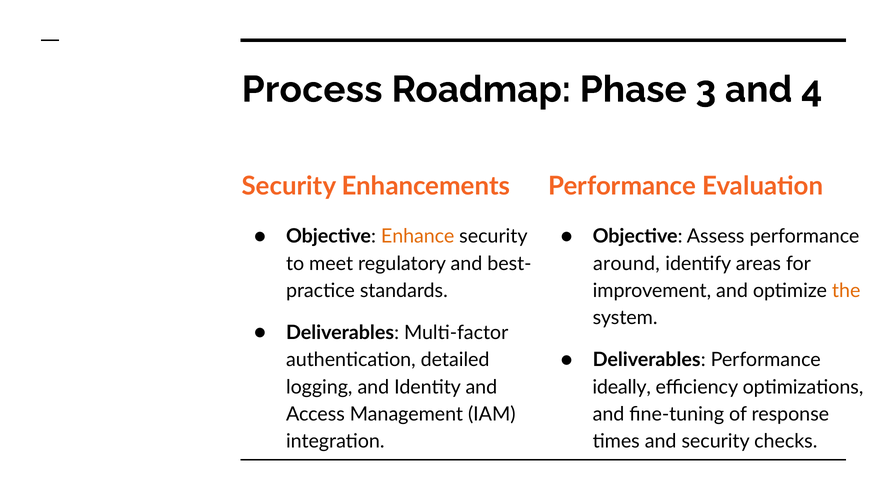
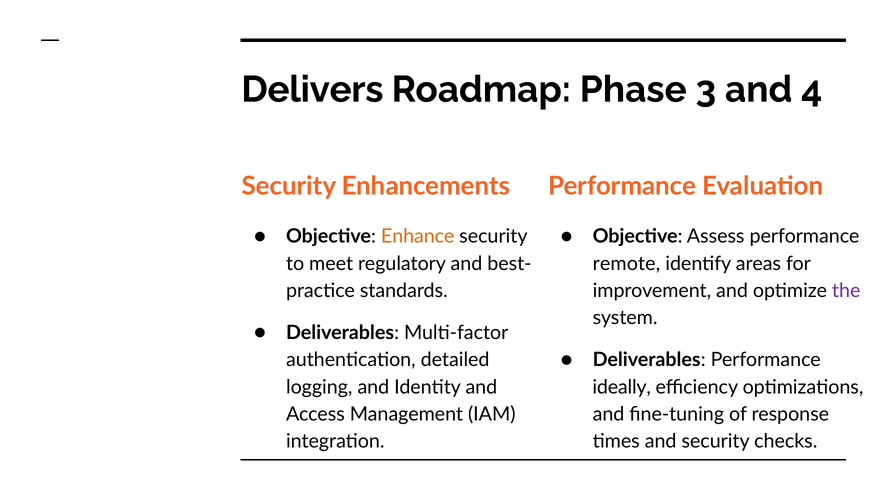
Process: Process -> Delivers
around: around -> remote
the colour: orange -> purple
